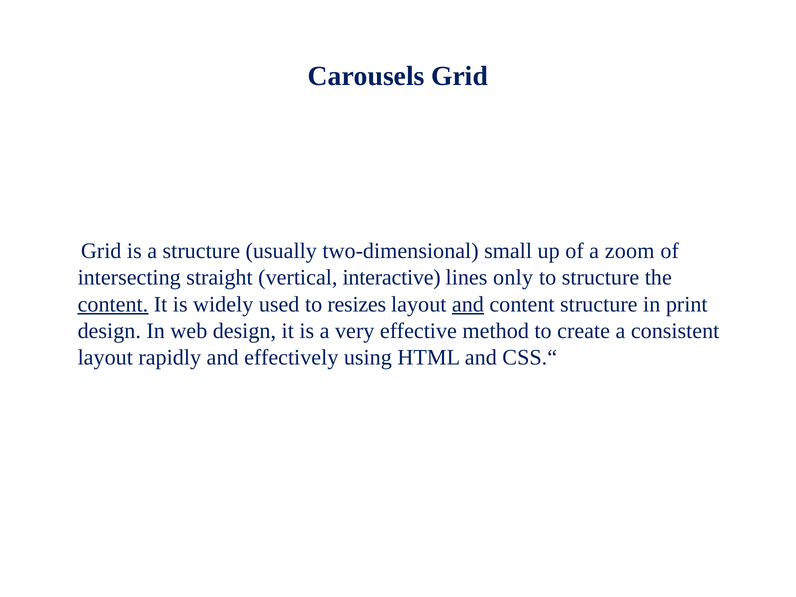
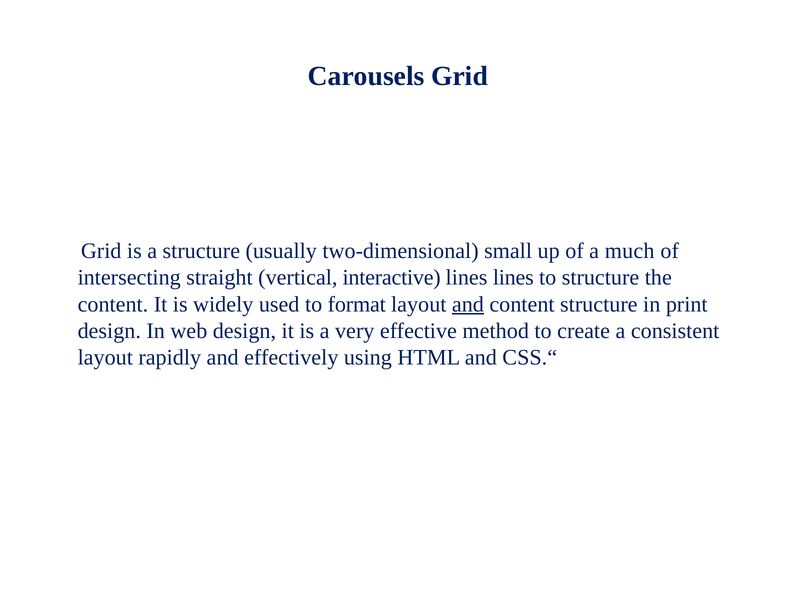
zoom: zoom -> much
lines only: only -> lines
content at (113, 304) underline: present -> none
resizes: resizes -> format
